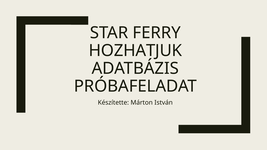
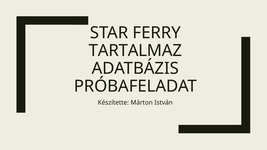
HOZHATJUK: HOZHATJUK -> TARTALMAZ
